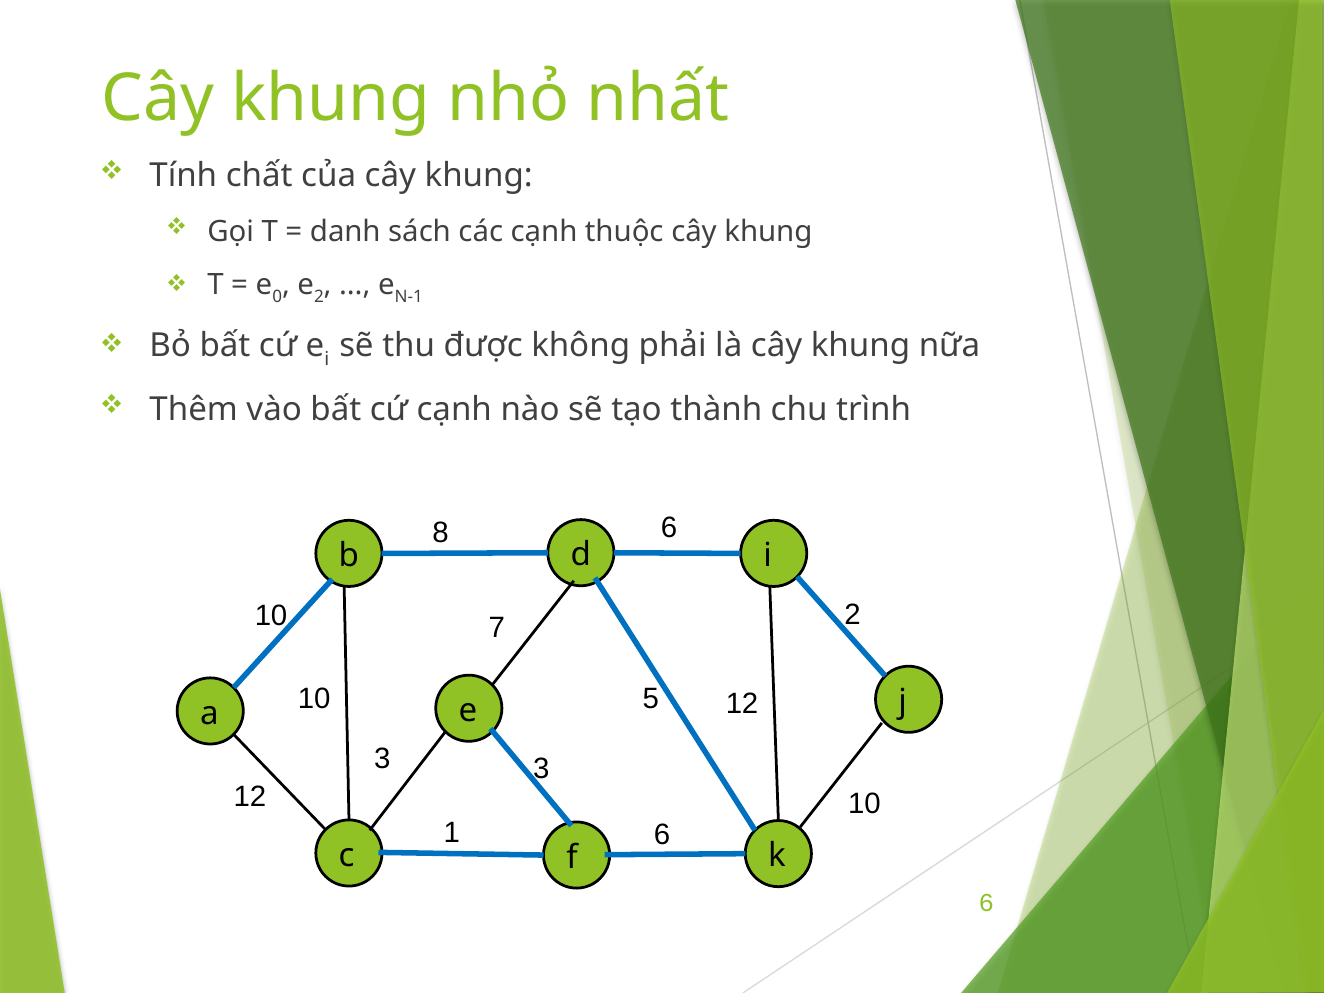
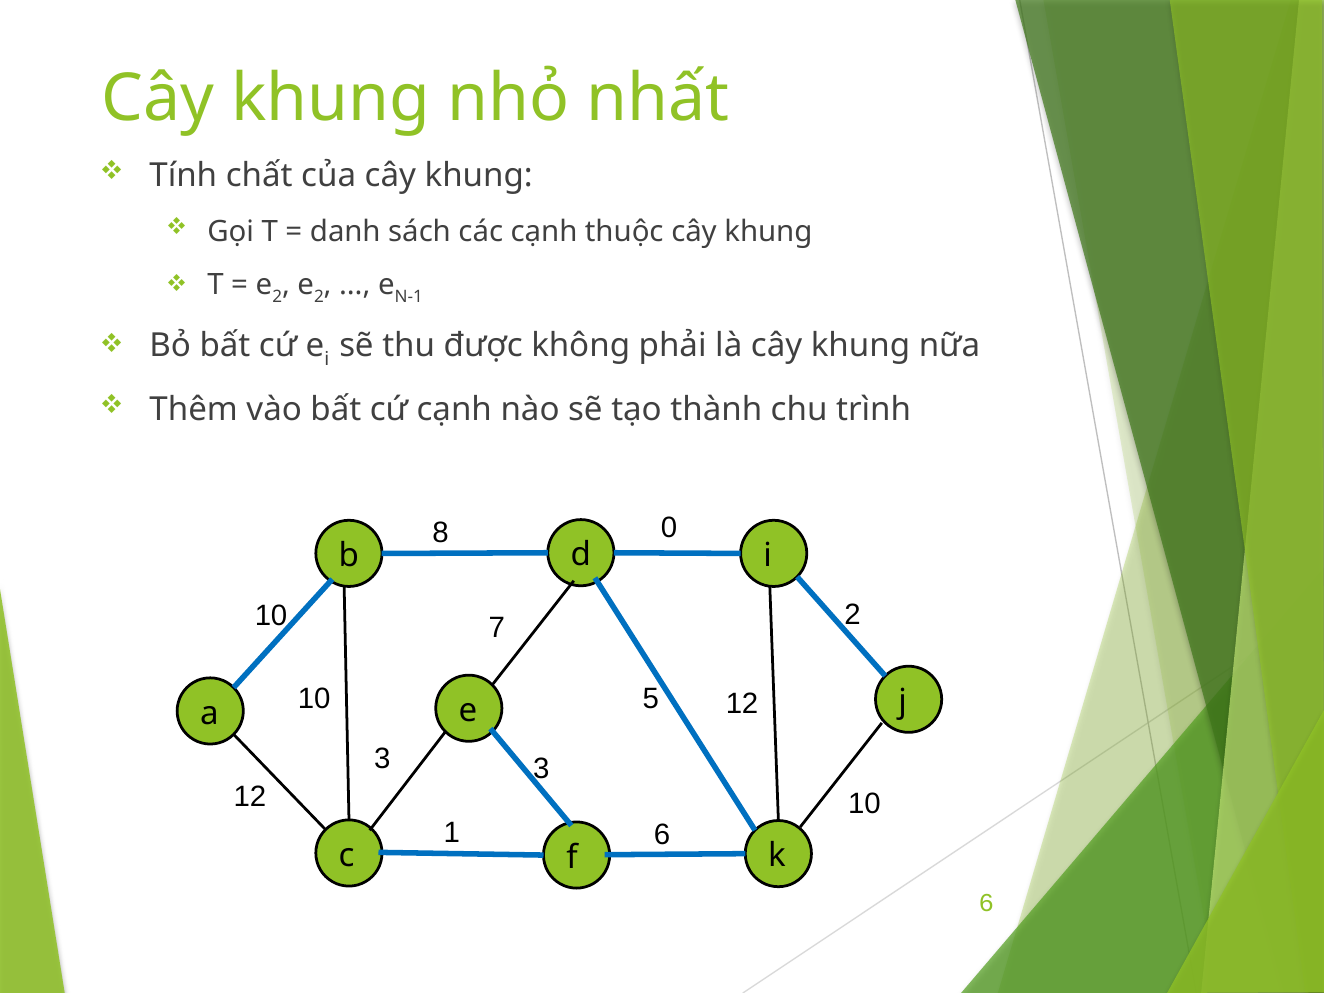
0 at (277, 296): 0 -> 2
8 6: 6 -> 0
